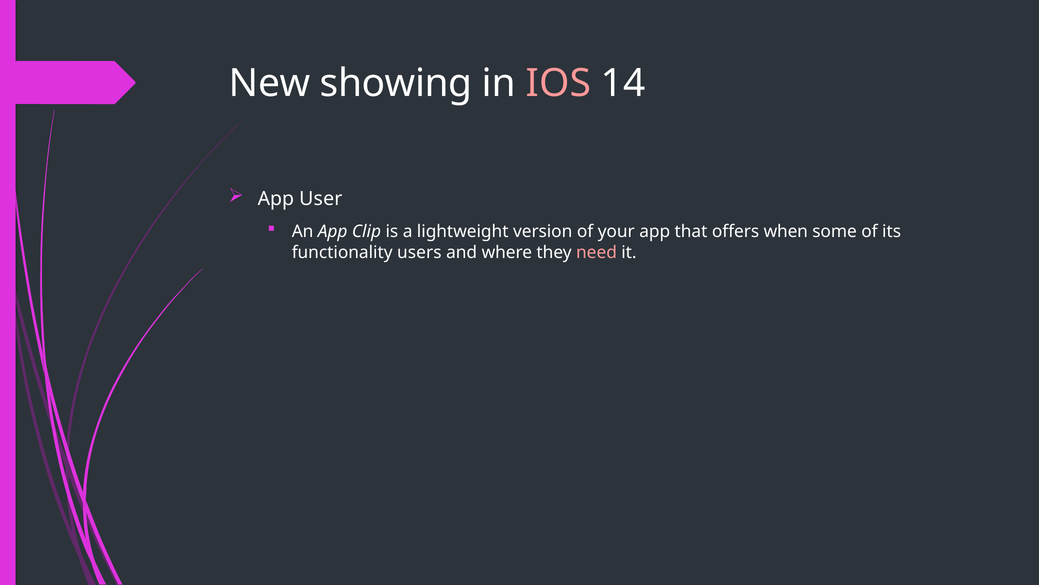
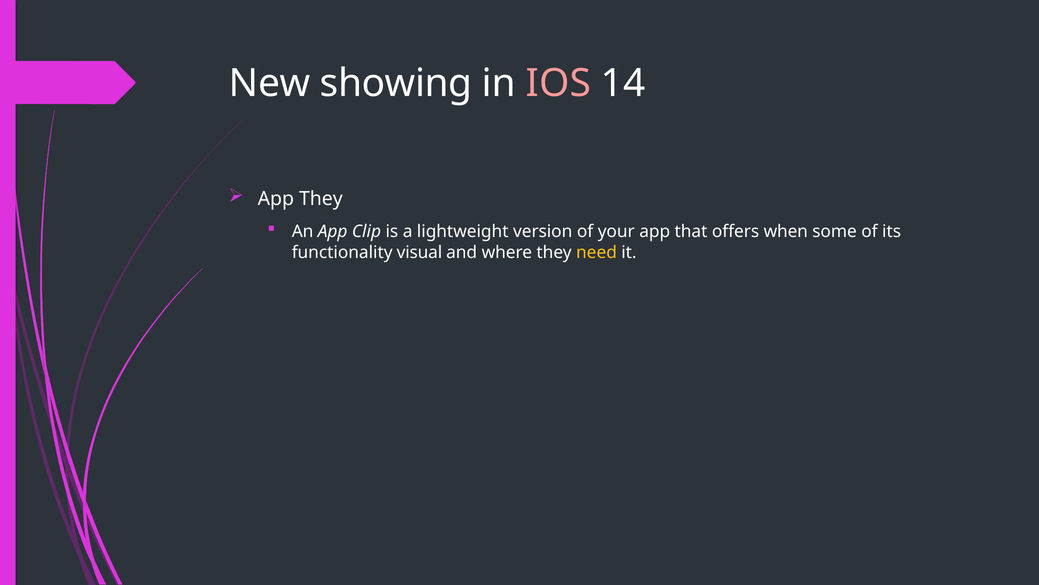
App User: User -> They
users: users -> visual
need colour: pink -> yellow
